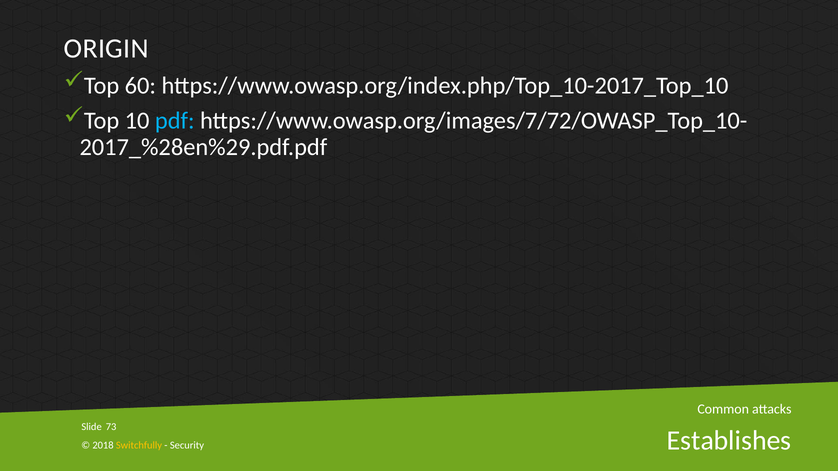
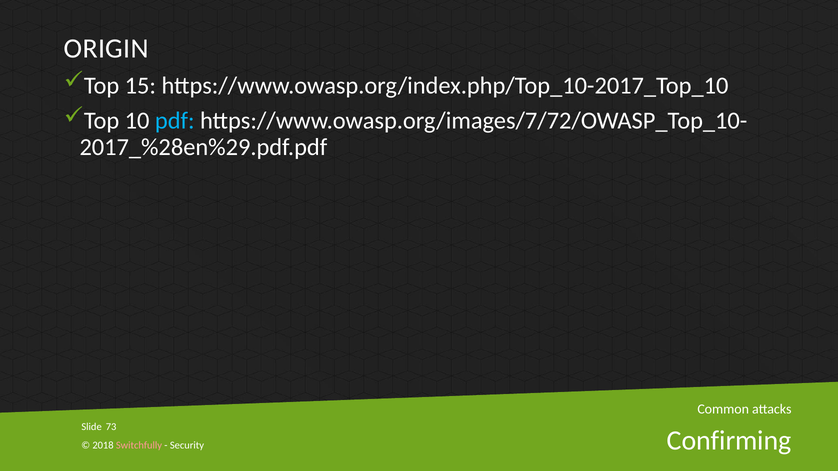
60: 60 -> 15
Switchfully colour: yellow -> pink
Establishes: Establishes -> Confirming
